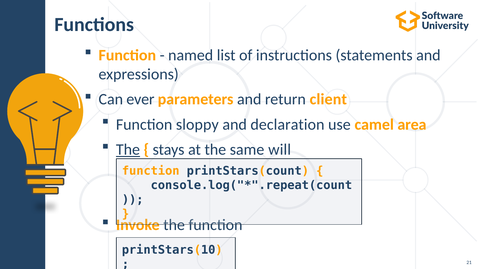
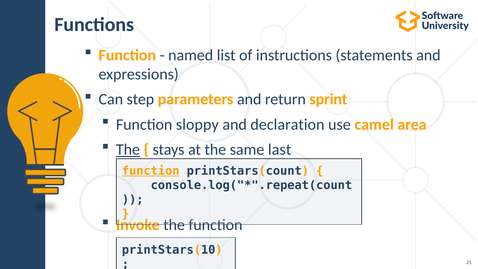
ever: ever -> step
client: client -> sprint
will: will -> last
function at (151, 171) underline: none -> present
